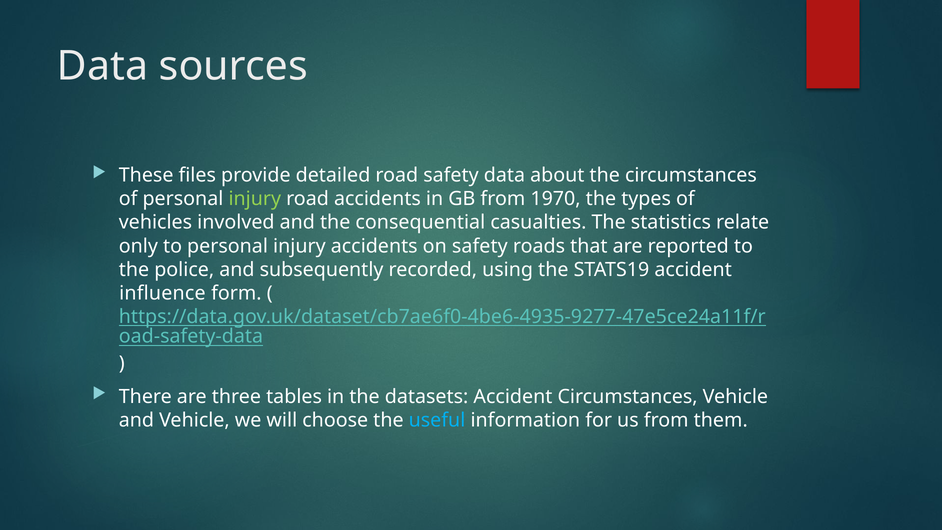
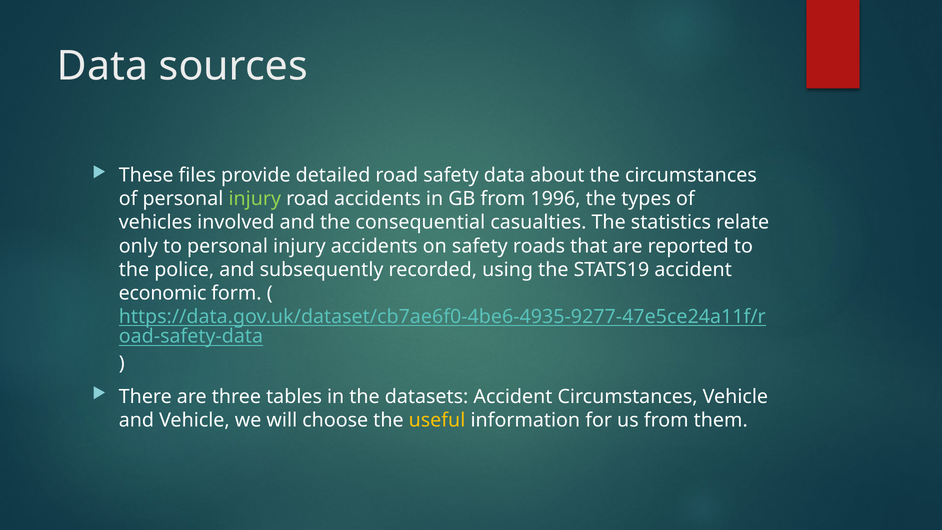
1970: 1970 -> 1996
influence: influence -> economic
useful colour: light blue -> yellow
